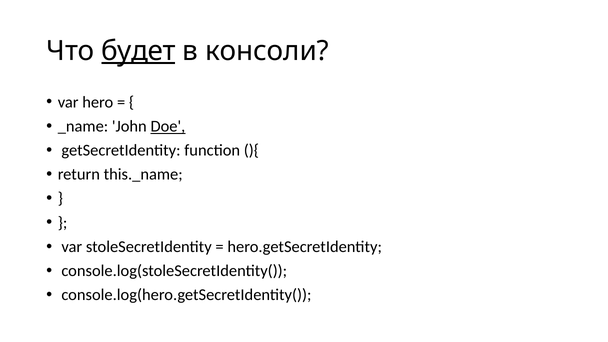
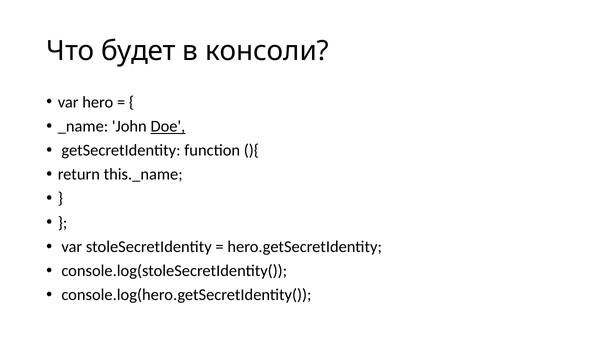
будет underline: present -> none
